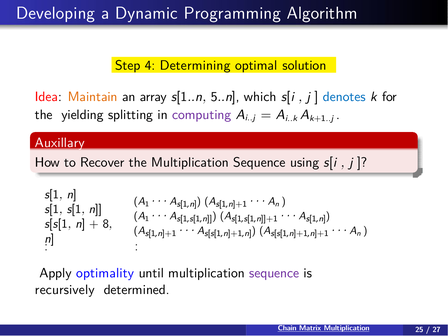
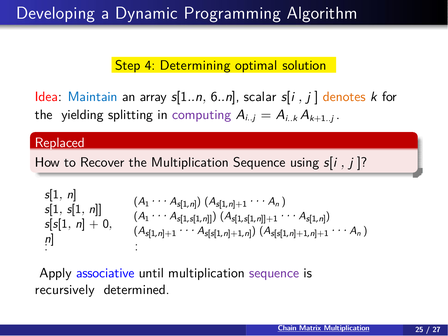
Maintain colour: orange -> blue
5: 5 -> 6
which: which -> scalar
denotes colour: blue -> orange
Auxillary: Auxillary -> Replaced
8: 8 -> 0
optimality: optimality -> associative
